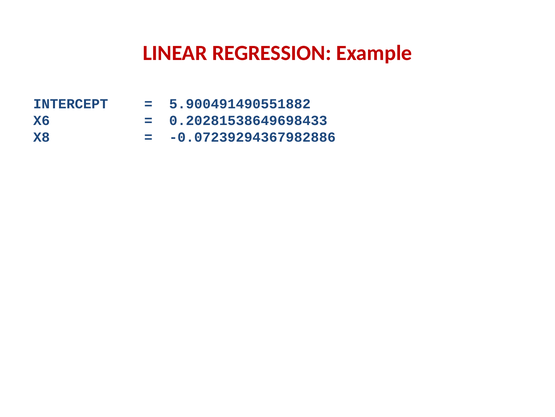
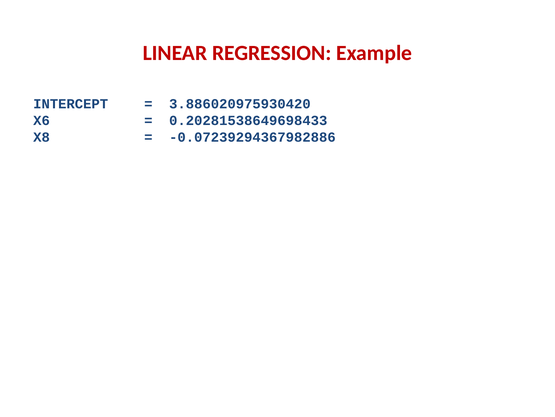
5.900491490551882: 5.900491490551882 -> 3.886020975930420
